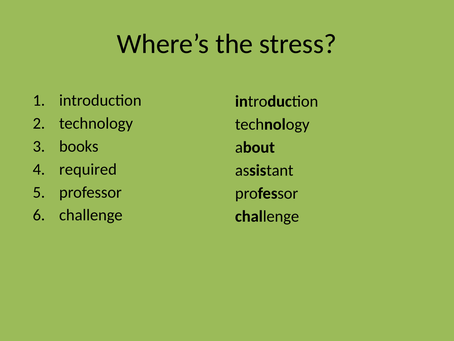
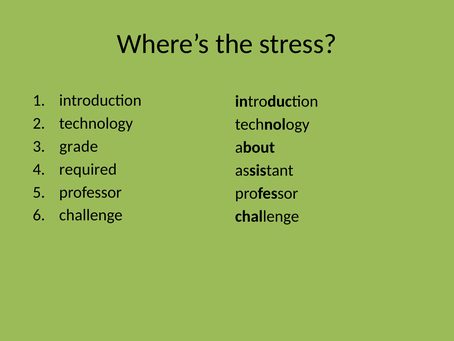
books: books -> grade
